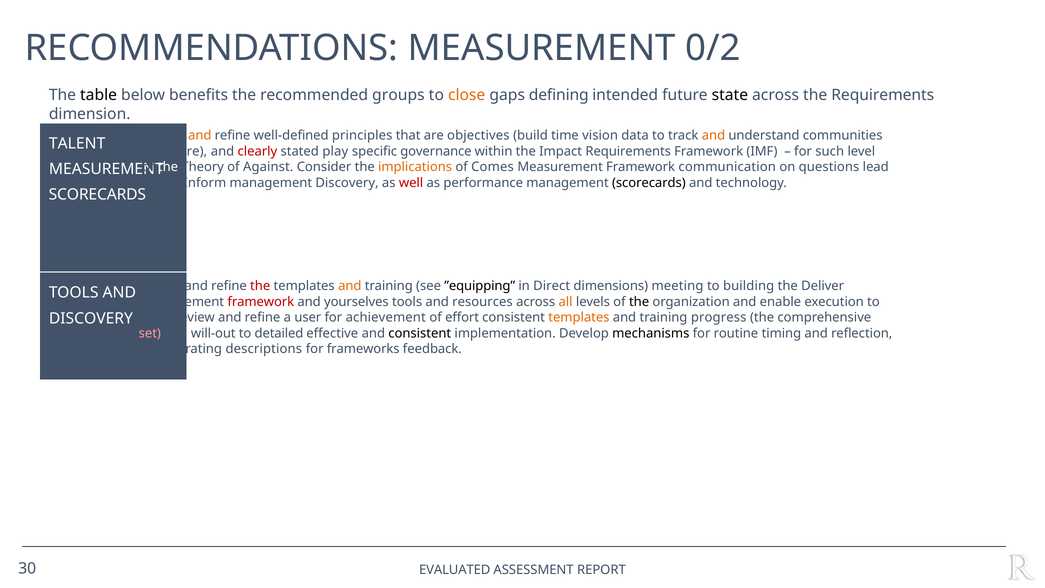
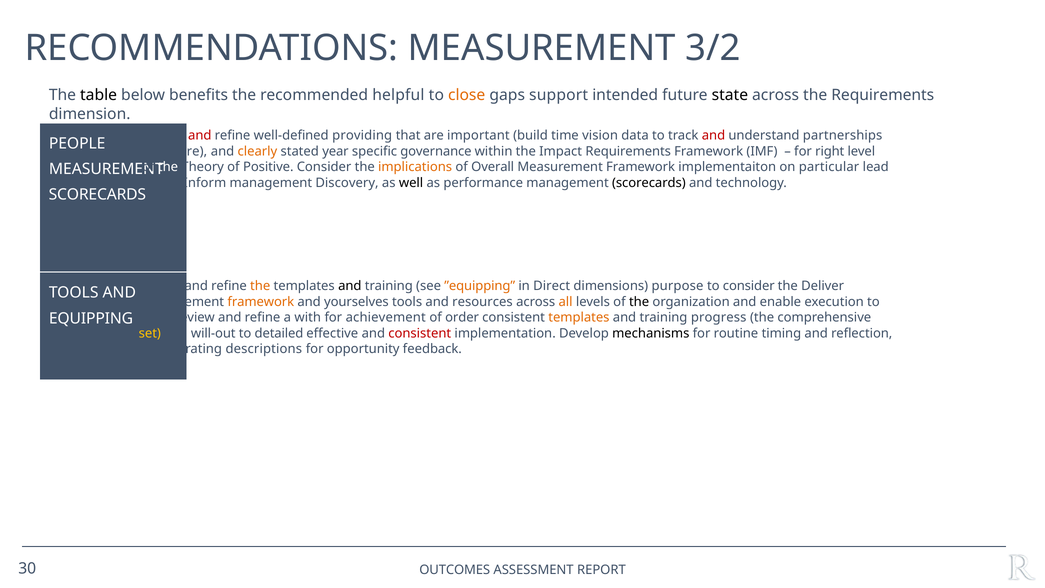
0/2: 0/2 -> 3/2
groups: groups -> helpful
defining: defining -> support
and at (200, 136) colour: orange -> red
principles: principles -> providing
objectives: objectives -> important
and at (713, 136) colour: orange -> red
communities: communities -> partnerships
TALENT: TALENT -> PEOPLE
clearly colour: red -> orange
play: play -> year
such: such -> right
Against: Against -> Positive
Comes: Comes -> Overall
communication: communication -> implementaiton
questions: questions -> particular
well colour: red -> black
the at (260, 286) colour: red -> orange
and at (350, 286) colour: orange -> black
”equipping colour: black -> orange
meeting: meeting -> purpose
to building: building -> consider
framework at (261, 302) colour: red -> orange
DISCOVERY at (91, 318): DISCOVERY -> EQUIPPING
user: user -> with
effort: effort -> order
set colour: pink -> yellow
consistent at (420, 333) colour: black -> red
frameworks: frameworks -> opportunity
EVALUATED: EVALUATED -> OUTCOMES
